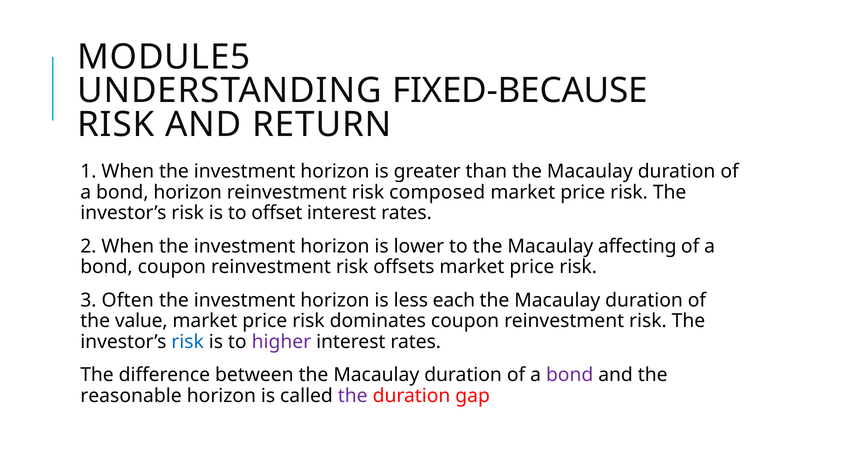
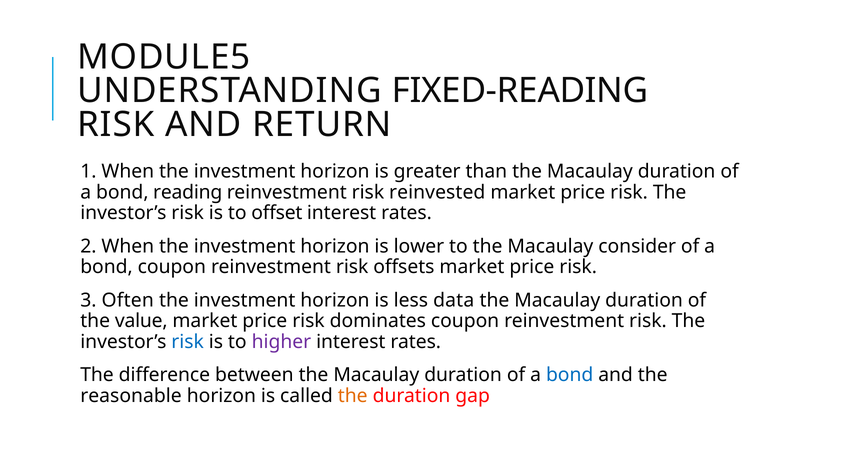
FIXED-BECAUSE: FIXED-BECAUSE -> FIXED-READING
bond horizon: horizon -> reading
composed: composed -> reinvested
affecting: affecting -> consider
each: each -> data
bond at (570, 375) colour: purple -> blue
the at (353, 396) colour: purple -> orange
